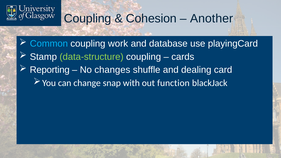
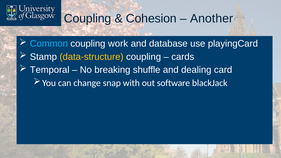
data-structure colour: light green -> yellow
Reporting: Reporting -> Temporal
changes: changes -> breaking
function: function -> software
